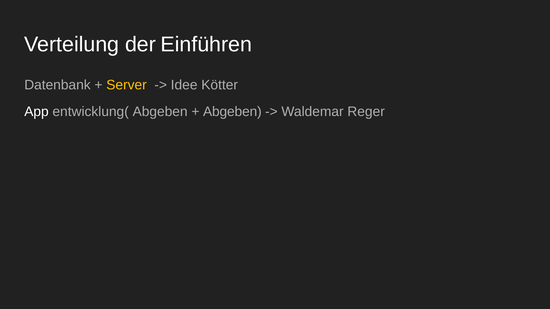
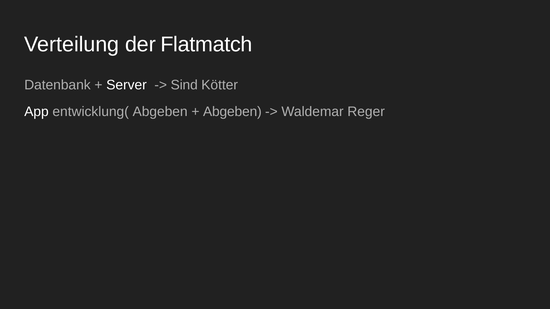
Einführen: Einführen -> Flatmatch
Server colour: yellow -> white
Idee: Idee -> Sind
